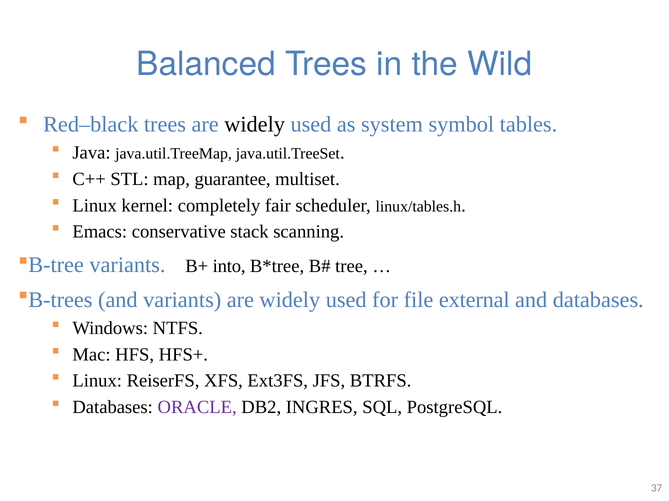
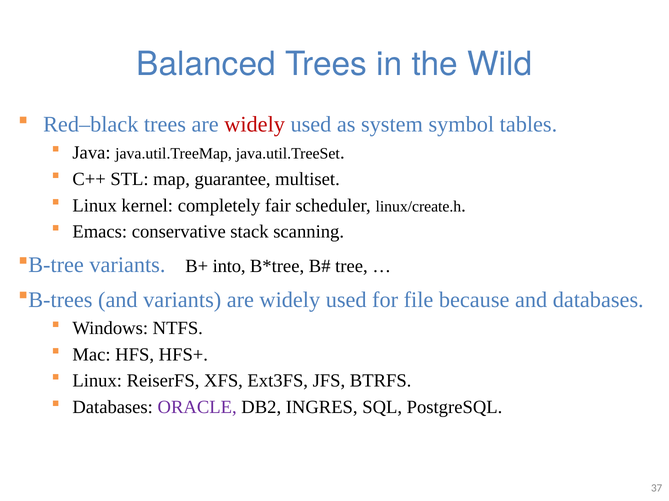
widely at (255, 125) colour: black -> red
linux/tables.h: linux/tables.h -> linux/create.h
external: external -> because
